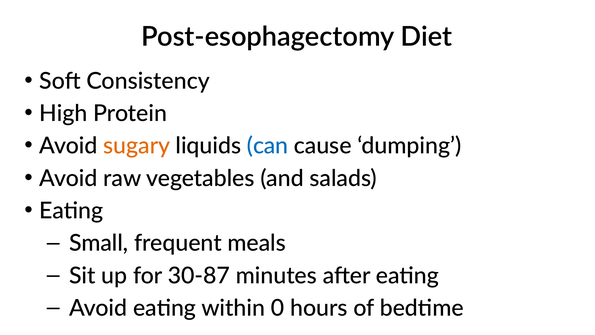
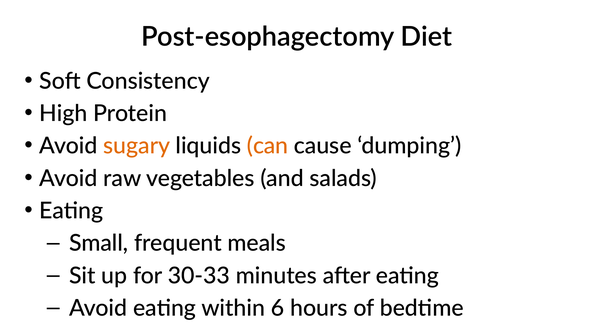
can colour: blue -> orange
30-87: 30-87 -> 30-33
0: 0 -> 6
